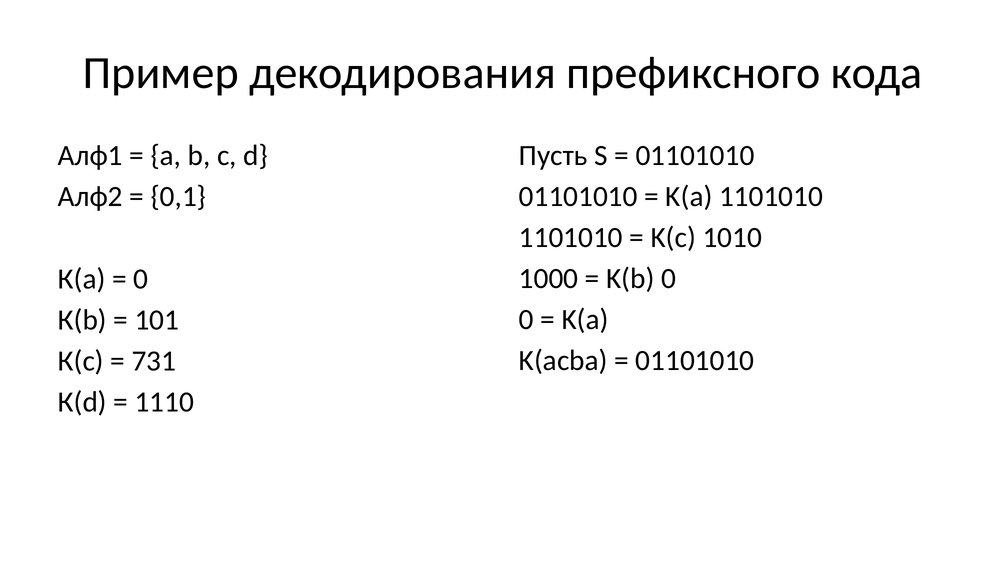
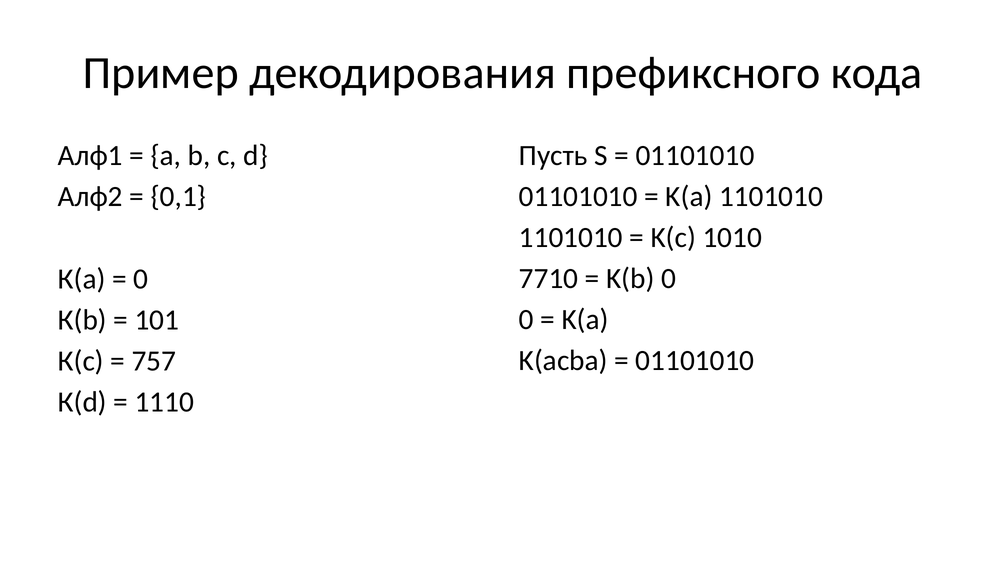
1000: 1000 -> 7710
731: 731 -> 757
